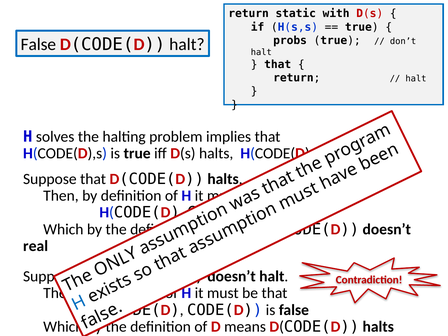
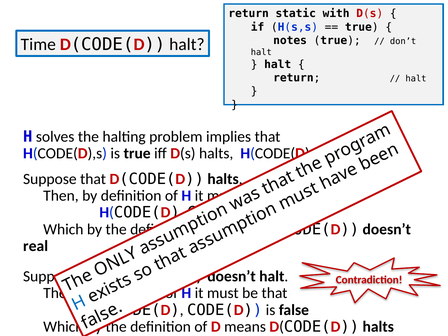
probs: probs -> notes
False at (38, 45): False -> Time
that at (278, 64): that -> halt
